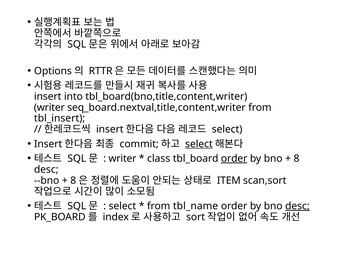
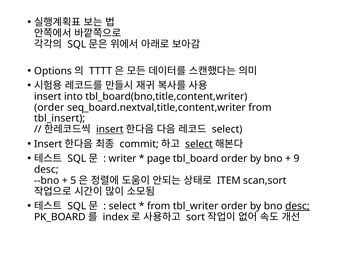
RTTR: RTTR -> TTTT
writer at (49, 108): writer -> order
insert at (110, 130) underline: none -> present
class: class -> page
order at (234, 159) underline: present -> none
8 at (297, 159): 8 -> 9
8 at (73, 181): 8 -> 5
tbl_name: tbl_name -> tbl_writer
